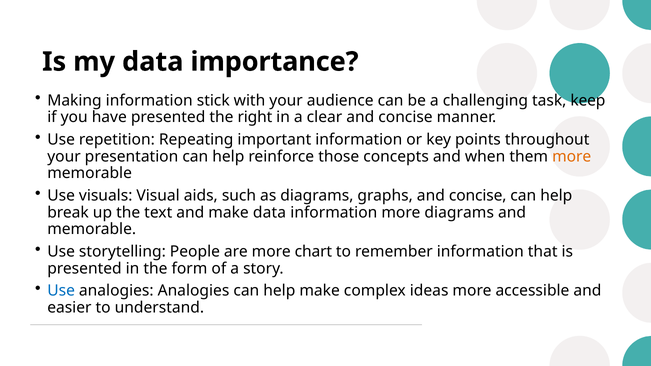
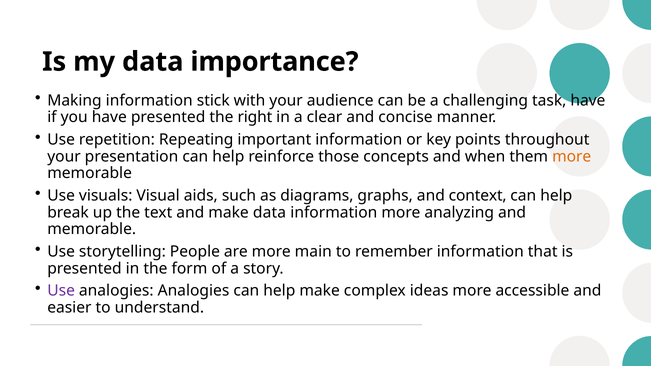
task keep: keep -> have
graphs and concise: concise -> context
more diagrams: diagrams -> analyzing
chart: chart -> main
Use at (61, 291) colour: blue -> purple
